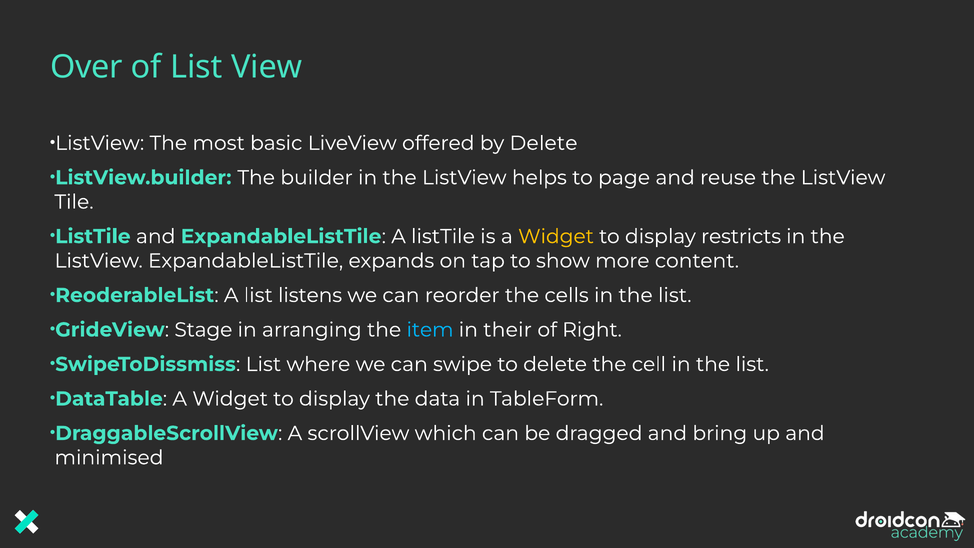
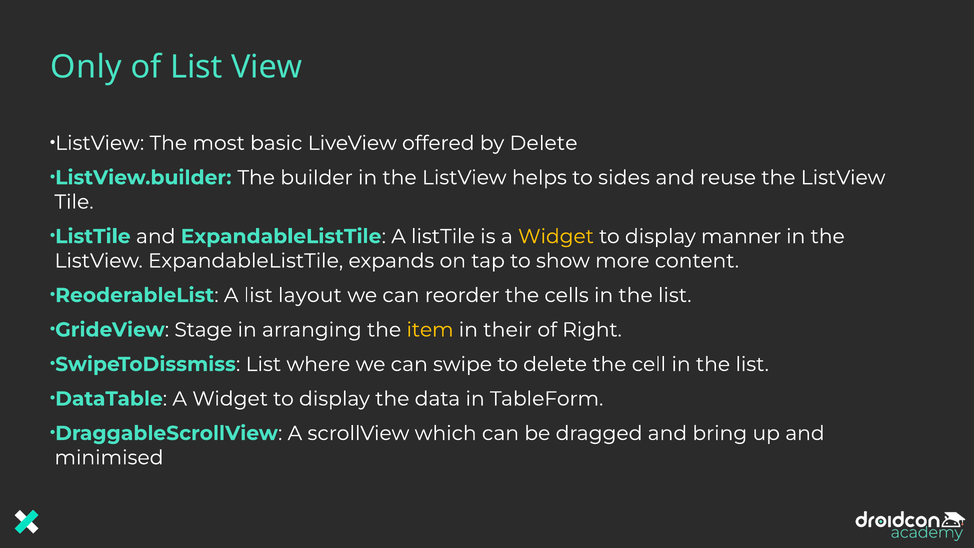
Over: Over -> Only
page: page -> sides
restricts: restricts -> manner
listens: listens -> layout
item colour: light blue -> yellow
